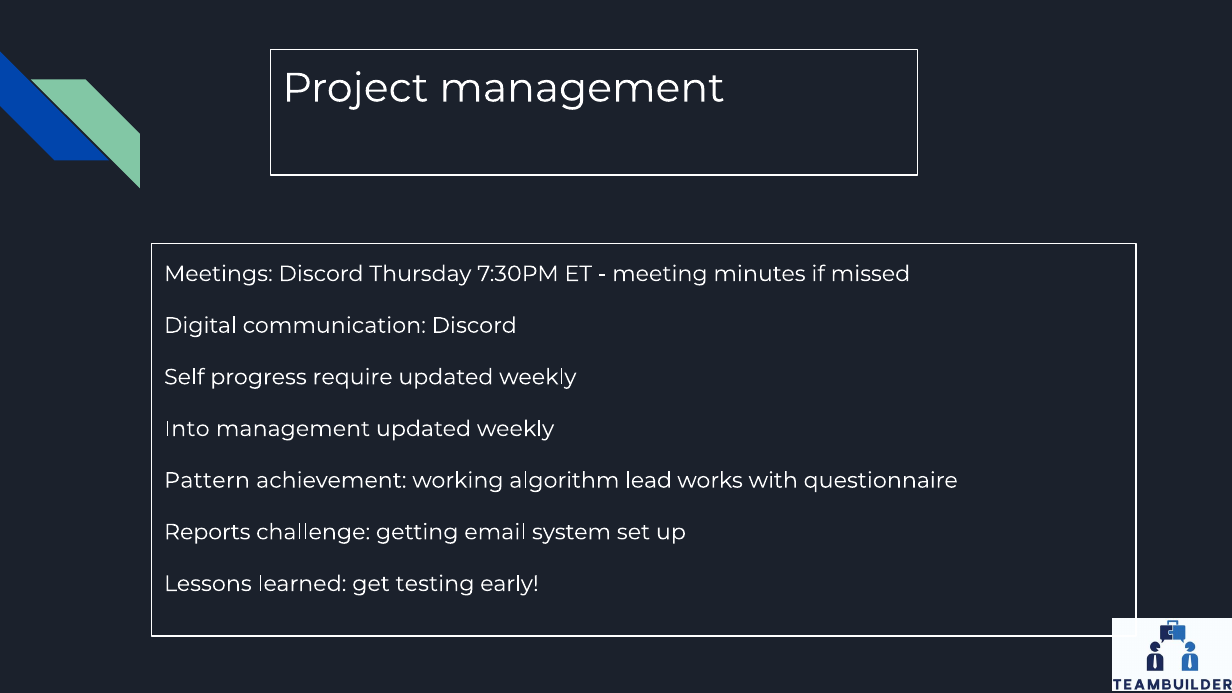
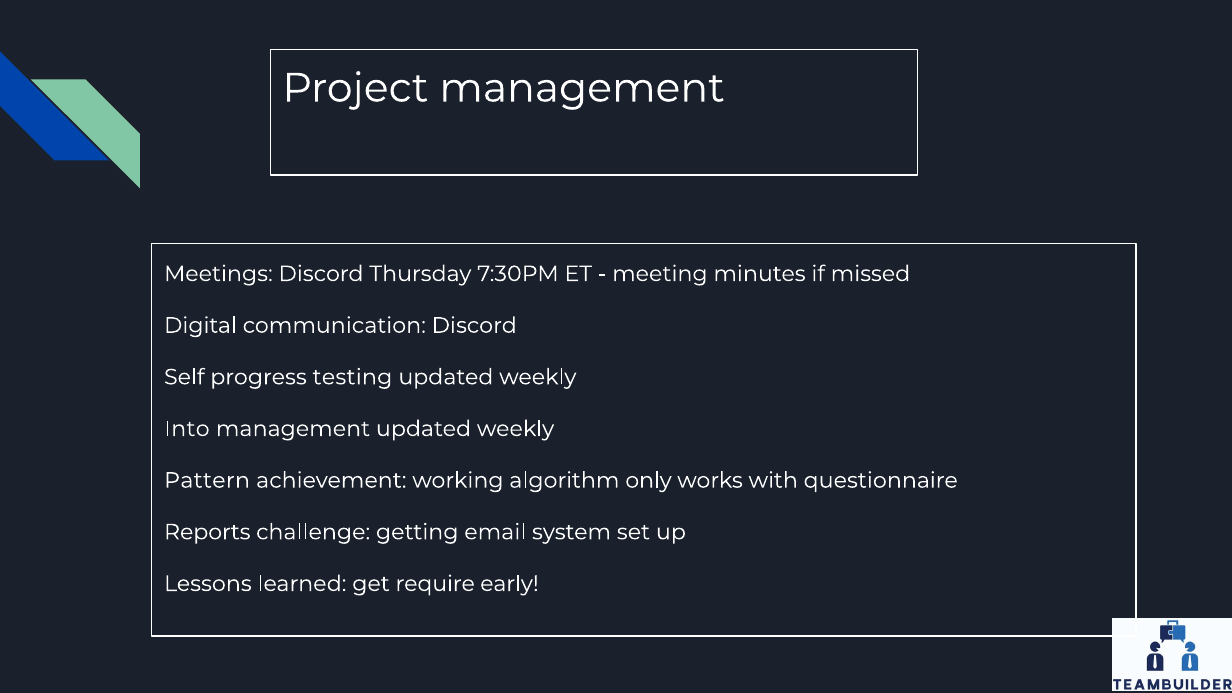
require: require -> testing
lead: lead -> only
testing: testing -> require
